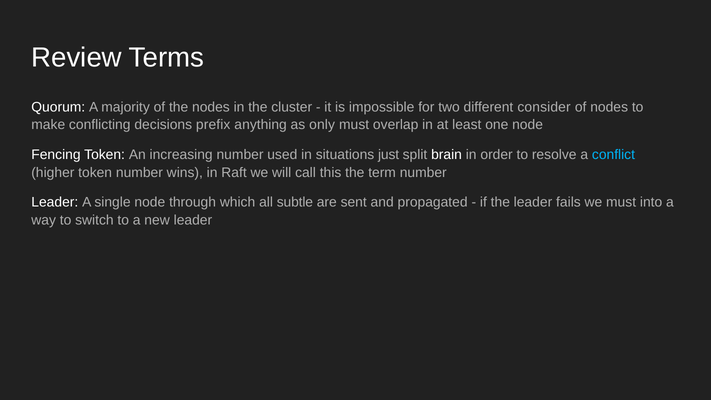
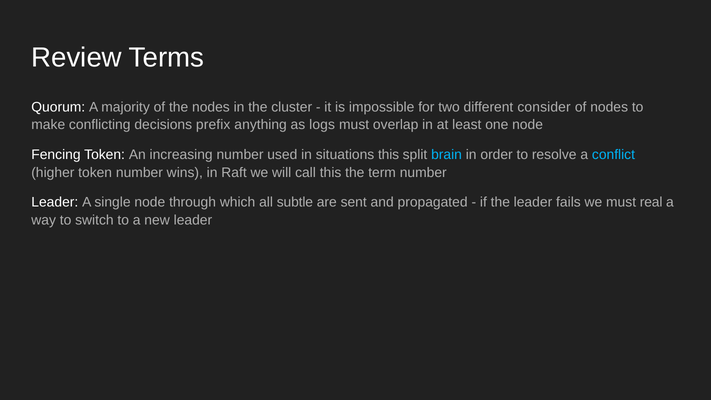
only: only -> logs
situations just: just -> this
brain colour: white -> light blue
into: into -> real
